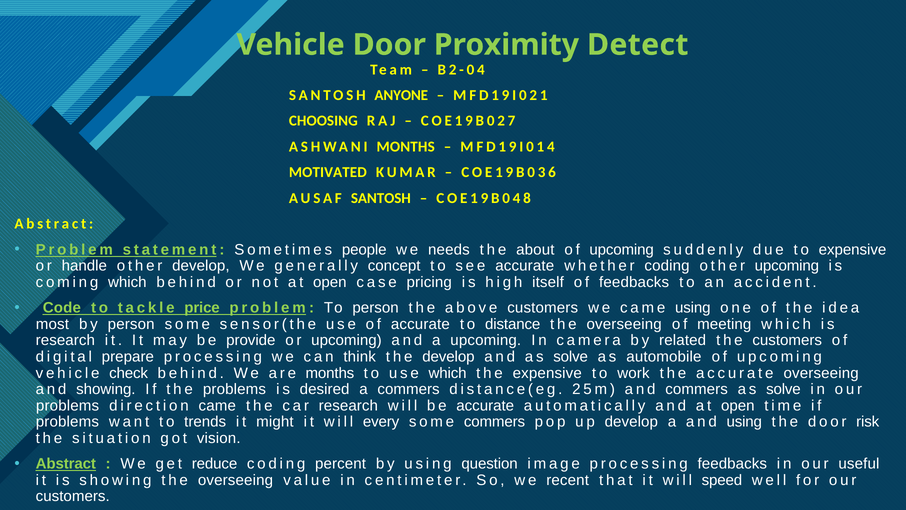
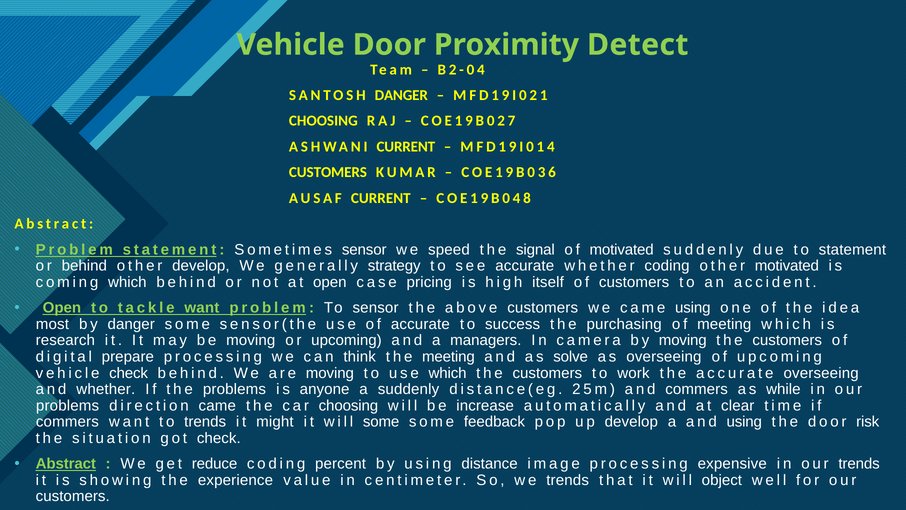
SANTOSH ANYONE: ANYONE -> DANGER
ASHWANI MONTHS: MONTHS -> CURRENT
MOTIVATED at (328, 172): MOTIVATED -> CUSTOMERS
AUSAF SANTOSH: SANTOSH -> CURRENT
Sometimes people: people -> sensor
needs: needs -> speed
about: about -> signal
upcoming at (622, 249): upcoming -> motivated
to expensive: expensive -> statement
or handle: handle -> behind
concept: concept -> strategy
other upcoming: upcoming -> motivated
of feedbacks: feedbacks -> customers
Code at (62, 308): Code -> Open
tackle price: price -> want
To person: person -> sensor
by person: person -> danger
distance: distance -> success
overseeing at (624, 324): overseeing -> purchasing
be provide: provide -> moving
a upcoming: upcoming -> managers
by related: related -> moving
the develop: develop -> meeting
as automobile: automobile -> overseeing
are months: months -> moving
expensive at (547, 373): expensive -> customers
and showing: showing -> whether
desired: desired -> anyone
a commers: commers -> suddenly
solve at (783, 389): solve -> while
car research: research -> choosing
be accurate: accurate -> increase
and at open: open -> clear
problems at (67, 422): problems -> commers
will every: every -> some
some commers: commers -> feedback
got vision: vision -> check
question: question -> distance
processing feedbacks: feedbacks -> expensive
our useful: useful -> trends
showing the overseeing: overseeing -> experience
we recent: recent -> trends
speed: speed -> object
